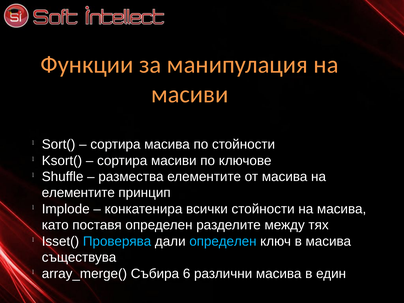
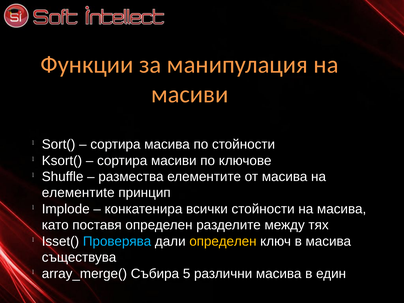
елементите at (78, 193): елементите -> елементиte
определен at (223, 241) colour: light blue -> yellow
6: 6 -> 5
